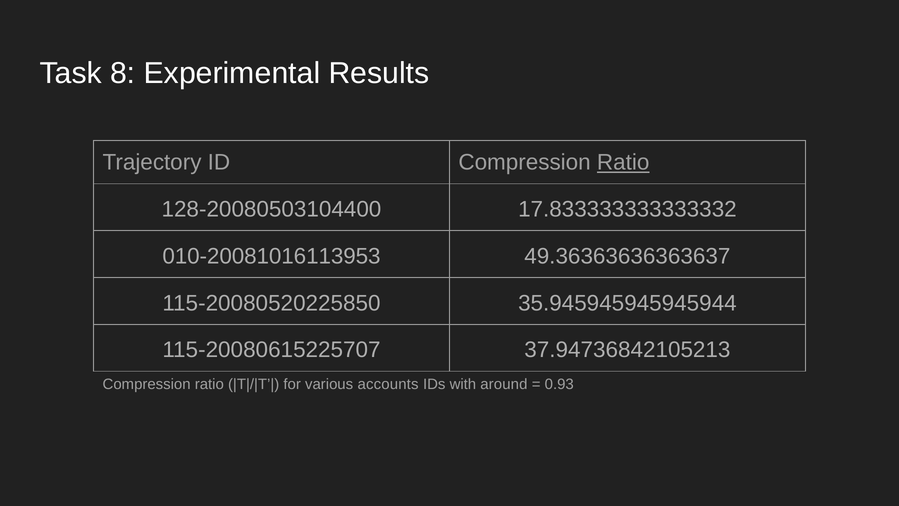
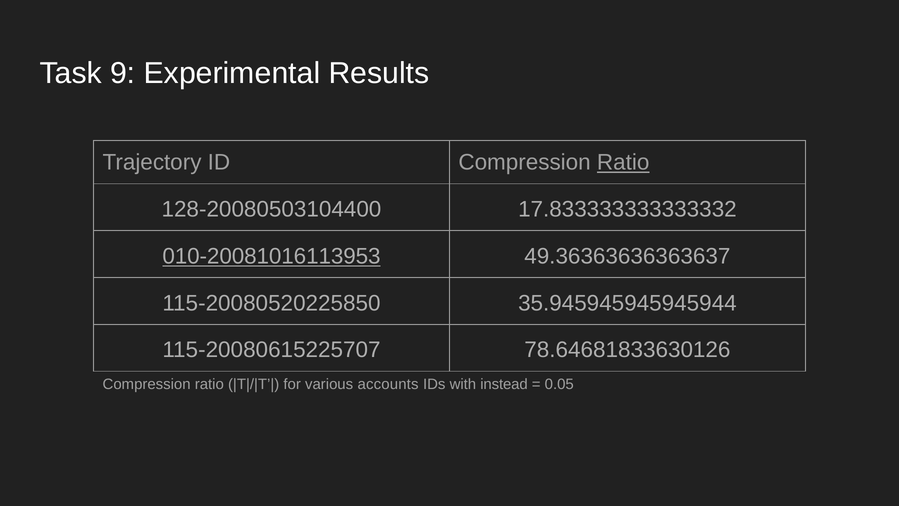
8: 8 -> 9
010-20081016113953 underline: none -> present
37.94736842105213: 37.94736842105213 -> 78.64681833630126
around: around -> instead
0.93: 0.93 -> 0.05
